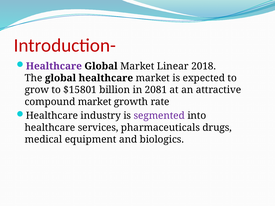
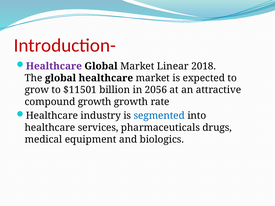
$15801: $15801 -> $11501
2081: 2081 -> 2056
compound market: market -> growth
segmented colour: purple -> blue
